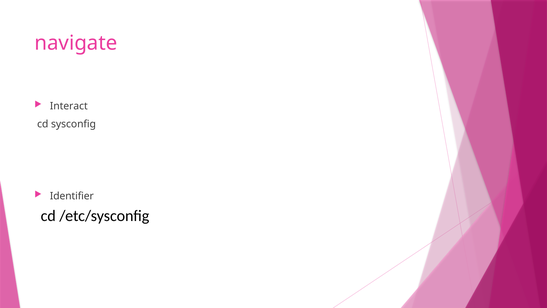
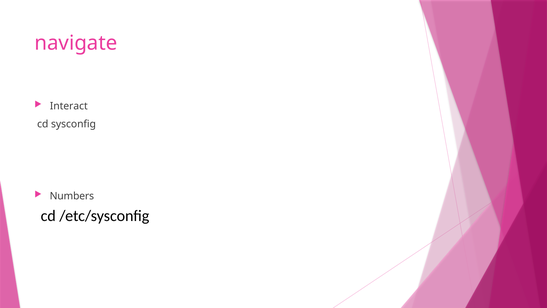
Identifier: Identifier -> Numbers
